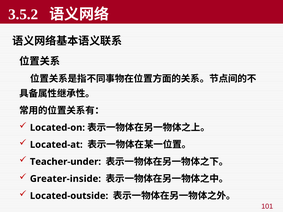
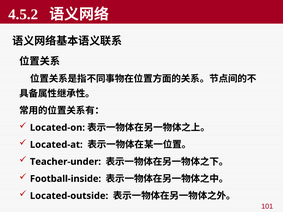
3.5.2: 3.5.2 -> 4.5.2
Greater-inside: Greater-inside -> Football-inside
